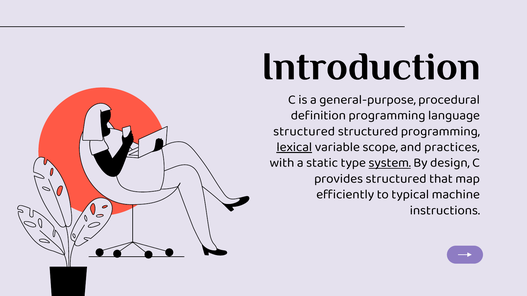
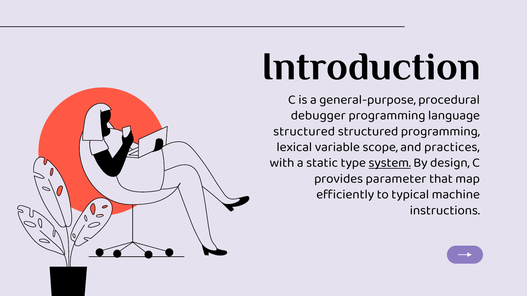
definition: definition -> debugger
lexical underline: present -> none
provides structured: structured -> parameter
